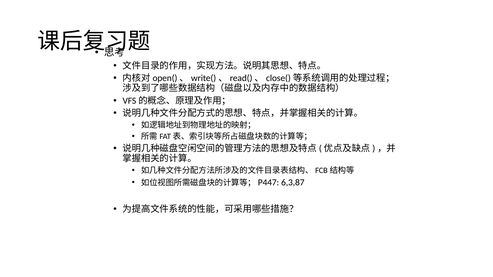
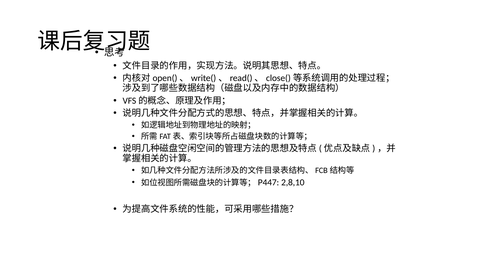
6,3,87: 6,3,87 -> 2,8,10
